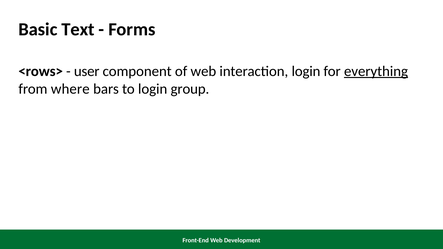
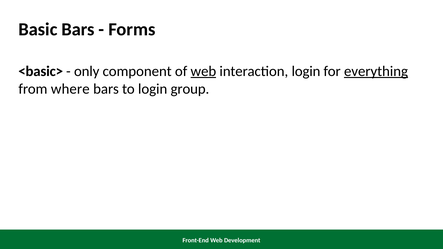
Basic Text: Text -> Bars
<rows>: <rows> -> <basic>
user: user -> only
web at (203, 71) underline: none -> present
